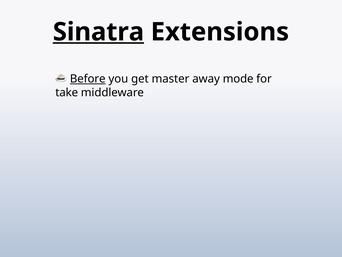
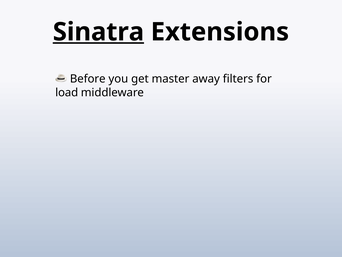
Before underline: present -> none
mode: mode -> filters
take: take -> load
